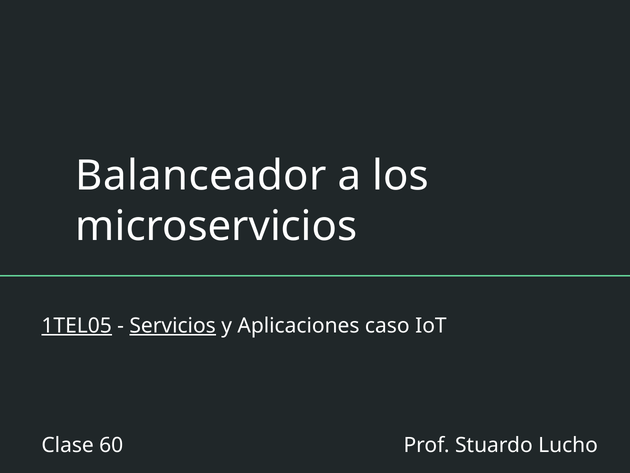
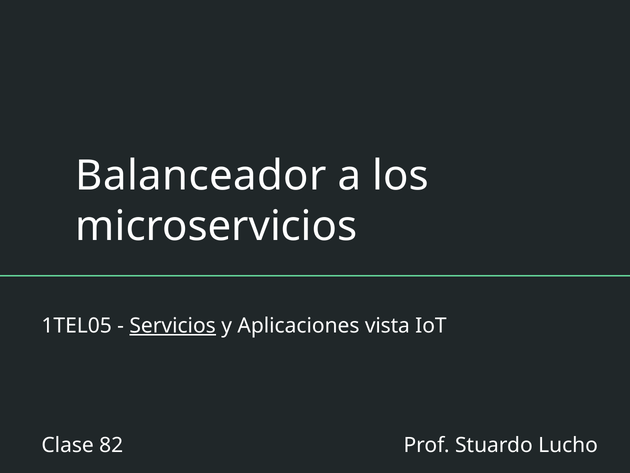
1TEL05 underline: present -> none
caso: caso -> vista
60: 60 -> 82
